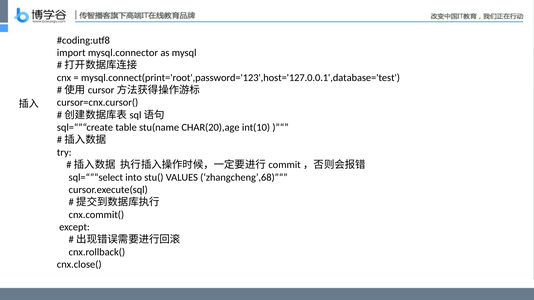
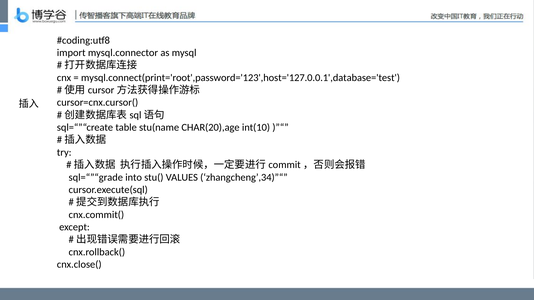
sql=“”“select: sql=“”“select -> sql=“”“grade
zhangcheng’,68)”“: zhangcheng’,68)”“ -> zhangcheng’,34)”“
